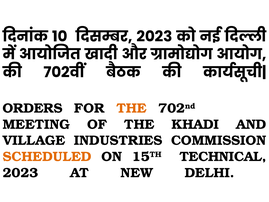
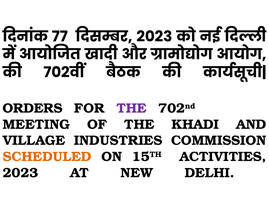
10: 10 -> 77
THE at (132, 108) colour: orange -> purple
TECHNICAL: TECHNICAL -> ACTIVITIES
